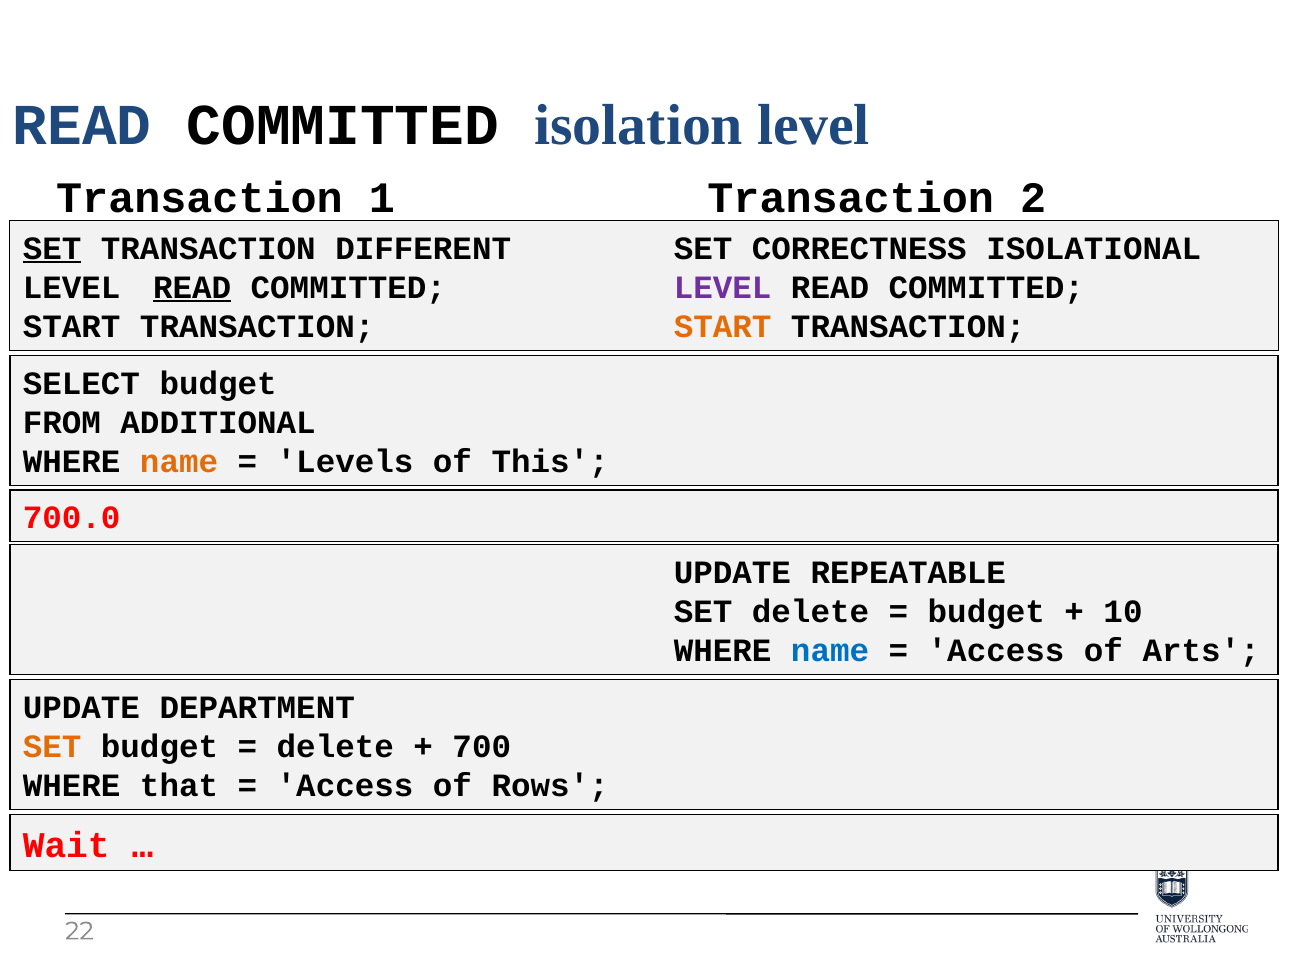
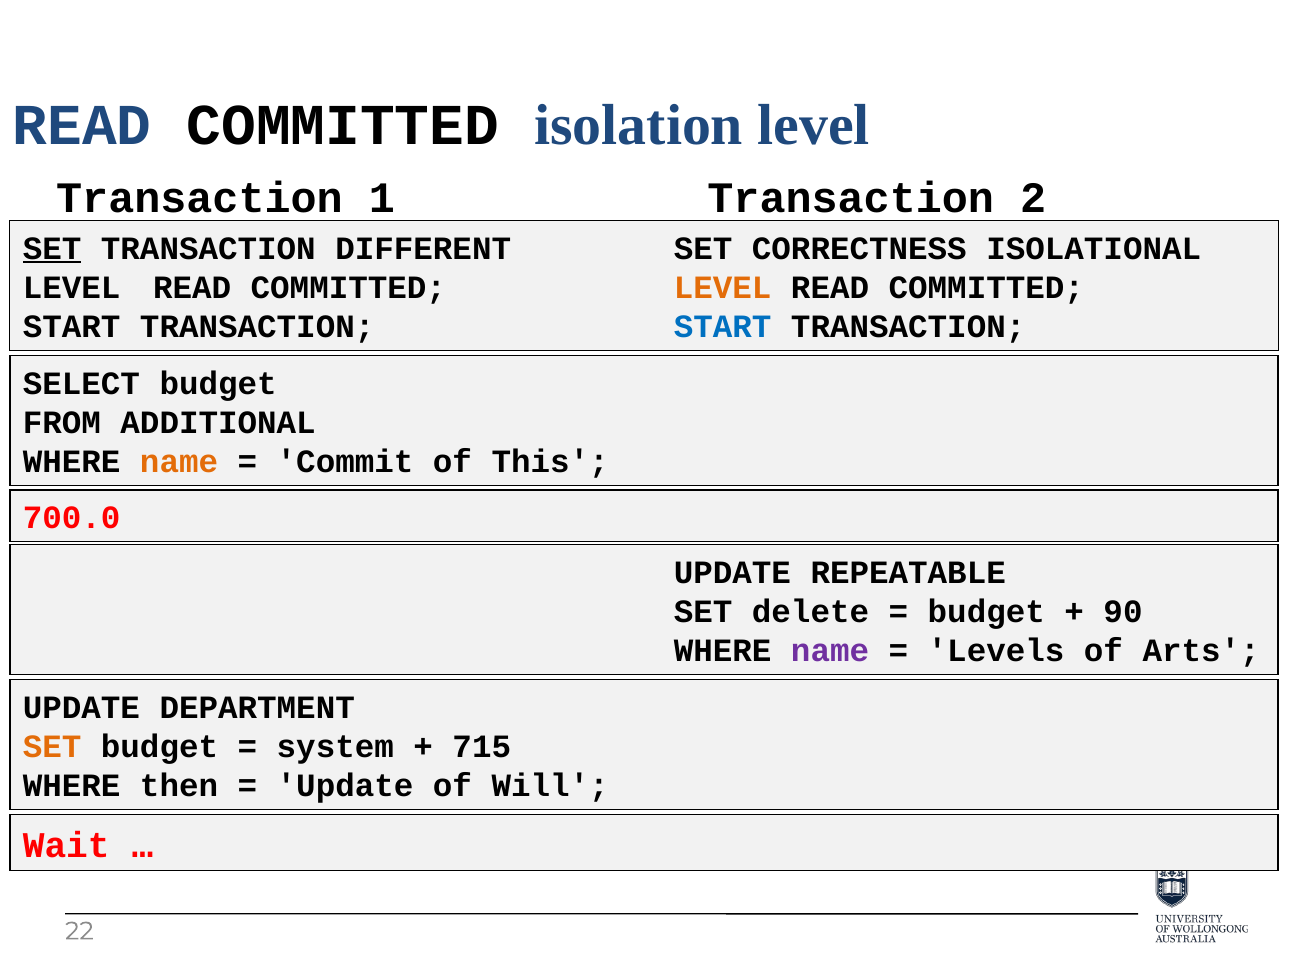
READ at (192, 288) underline: present -> none
LEVEL at (723, 288) colour: purple -> orange
START at (723, 327) colour: orange -> blue
Levels: Levels -> Commit
10: 10 -> 90
name at (830, 651) colour: blue -> purple
Access at (996, 651): Access -> Levels
delete at (335, 747): delete -> system
700: 700 -> 715
that: that -> then
Access at (345, 786): Access -> Update
Rows: Rows -> Will
